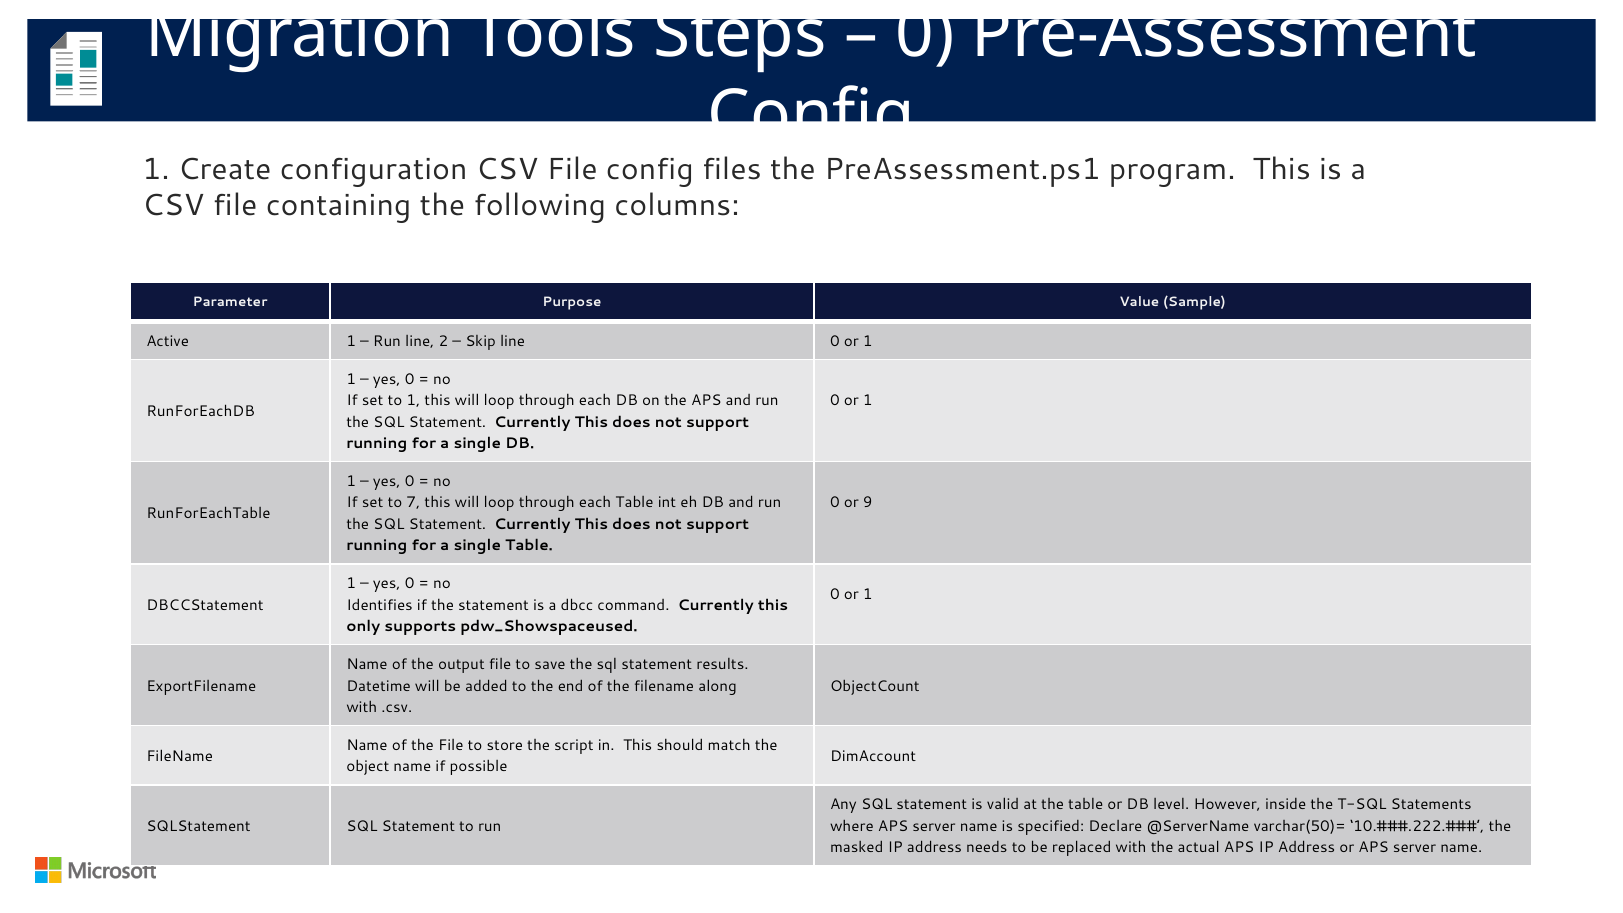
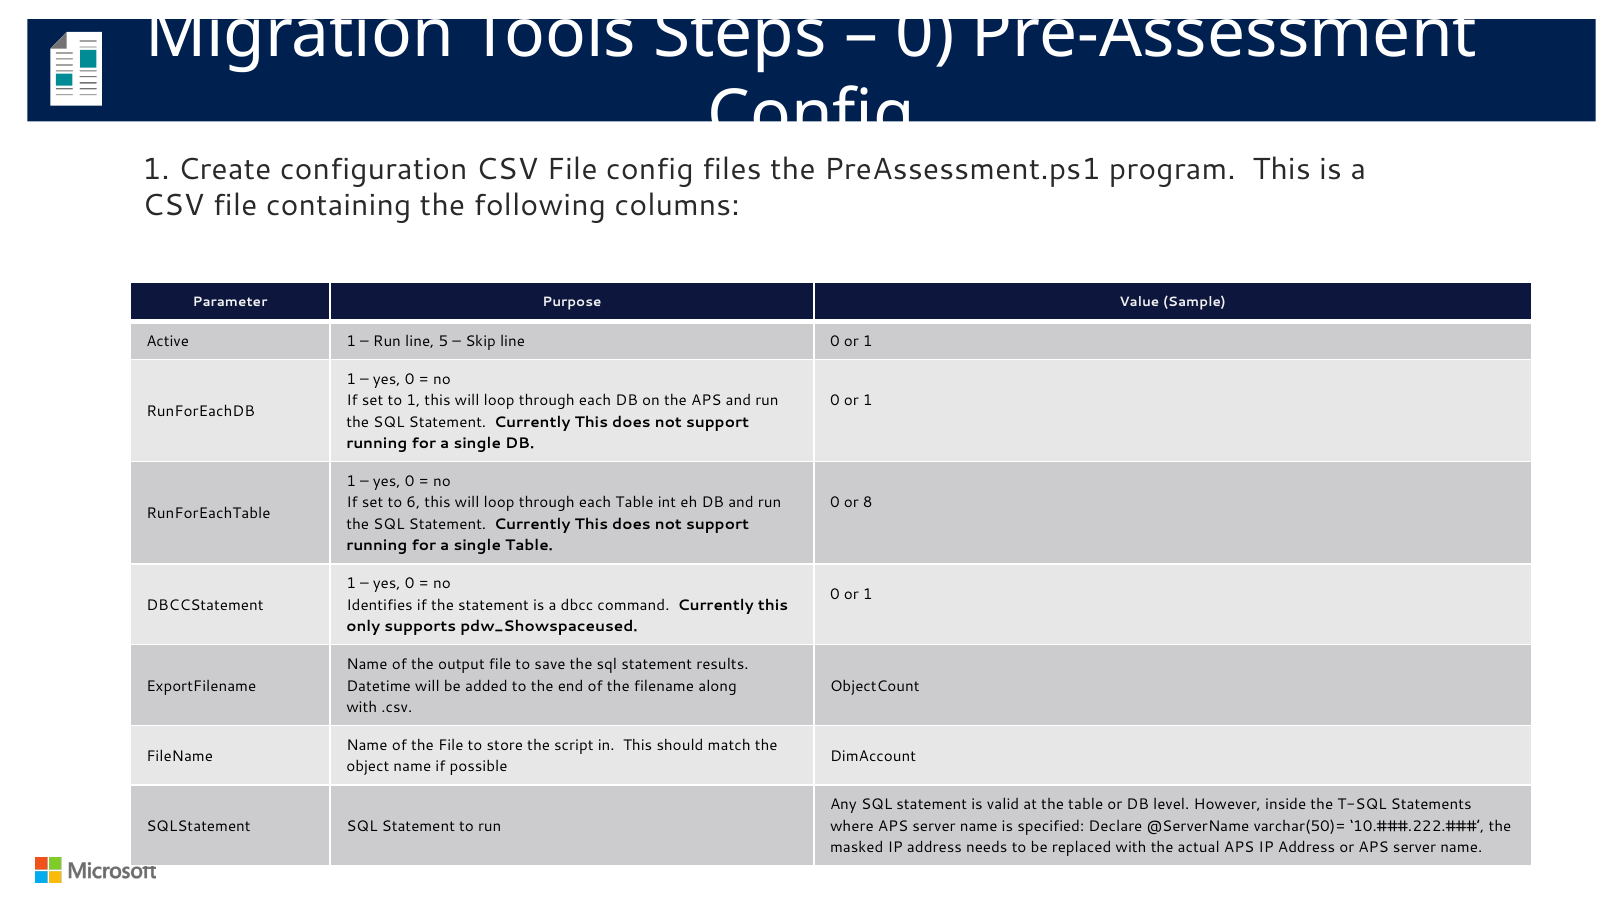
2: 2 -> 5
7: 7 -> 6
9: 9 -> 8
